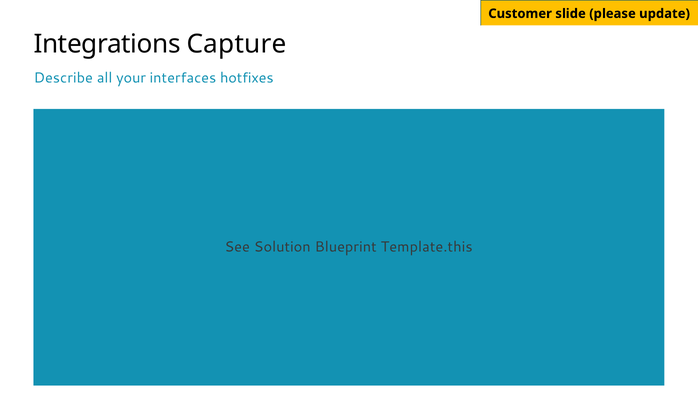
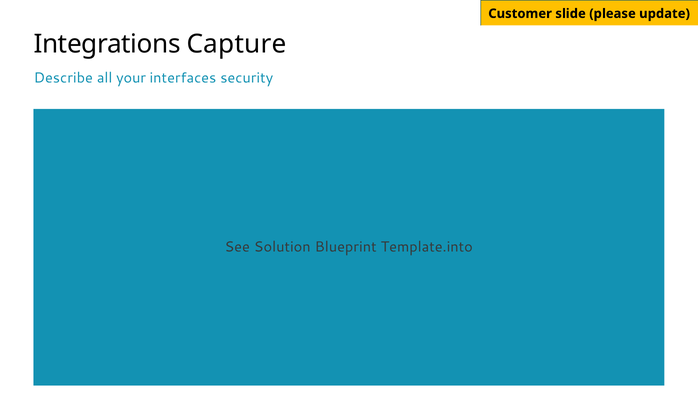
hotfixes: hotfixes -> security
Template.this: Template.this -> Template.into
